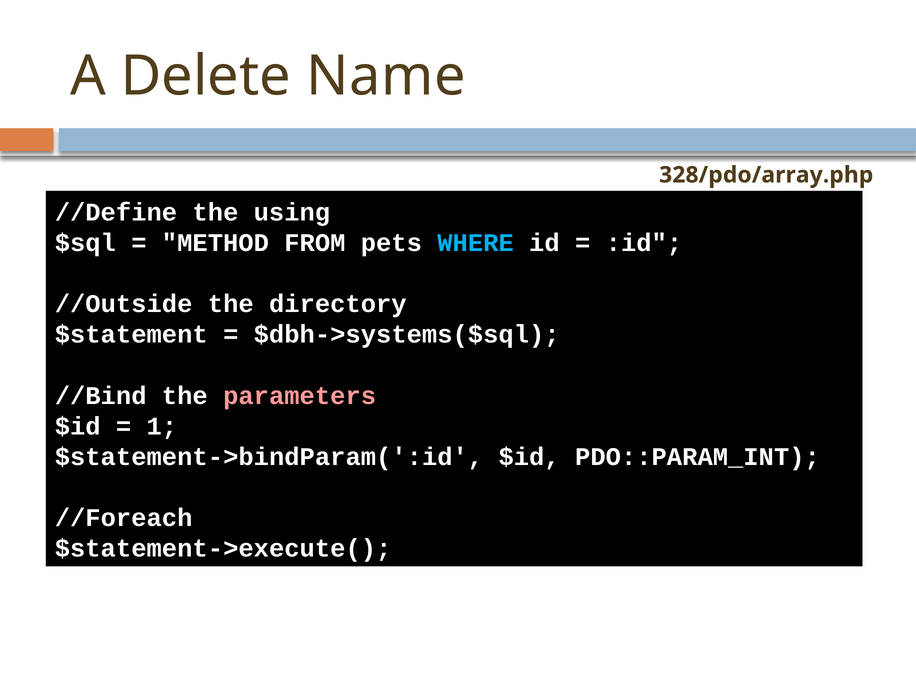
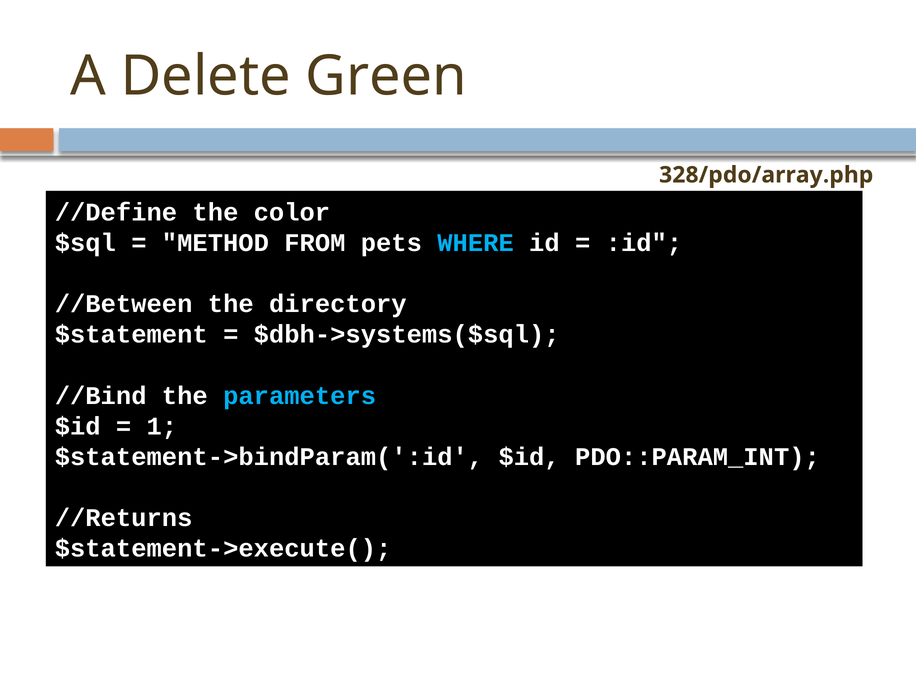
Name: Name -> Green
using: using -> color
//Outside: //Outside -> //Between
parameters colour: pink -> light blue
//Foreach: //Foreach -> //Returns
